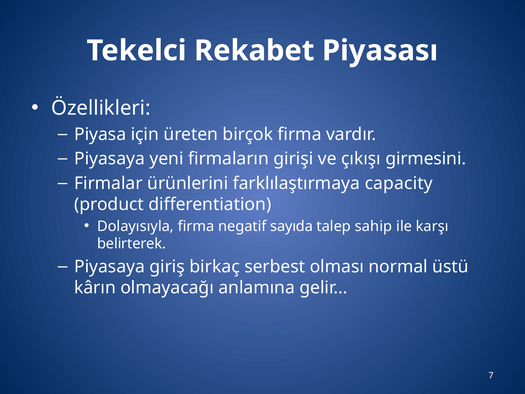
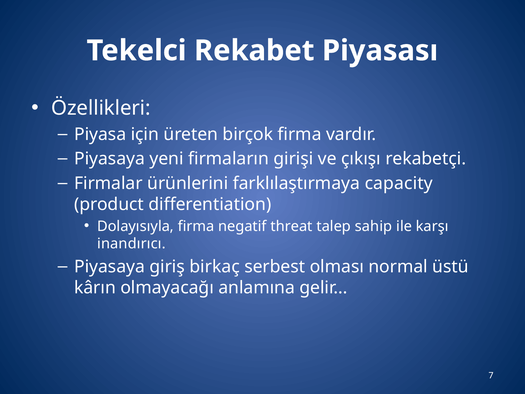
girmesini: girmesini -> rekabetçi
sayıda: sayıda -> threat
belirterek: belirterek -> inandırıcı
